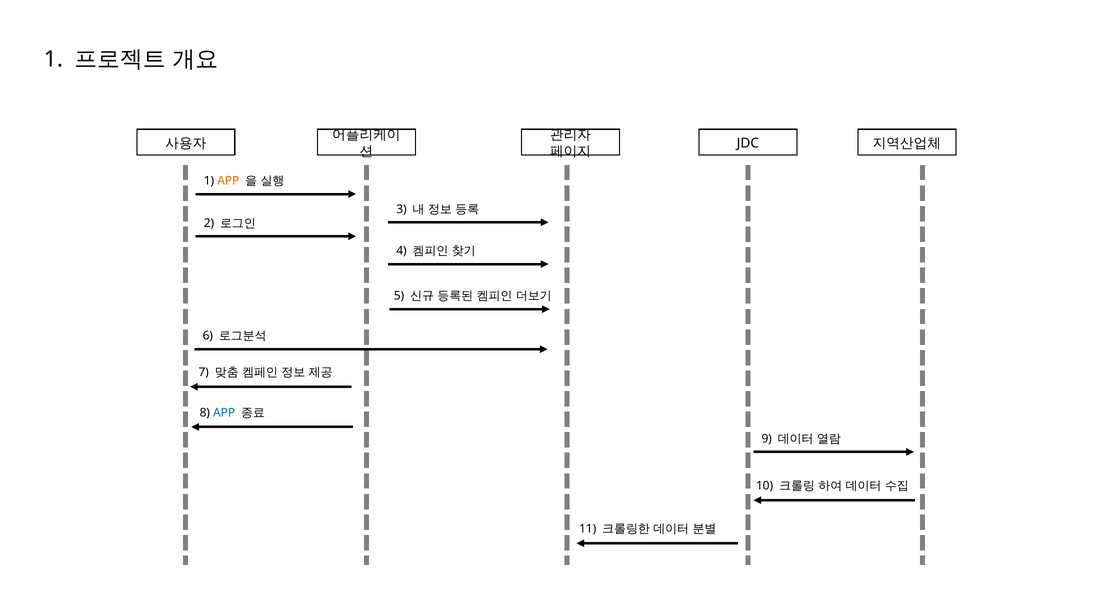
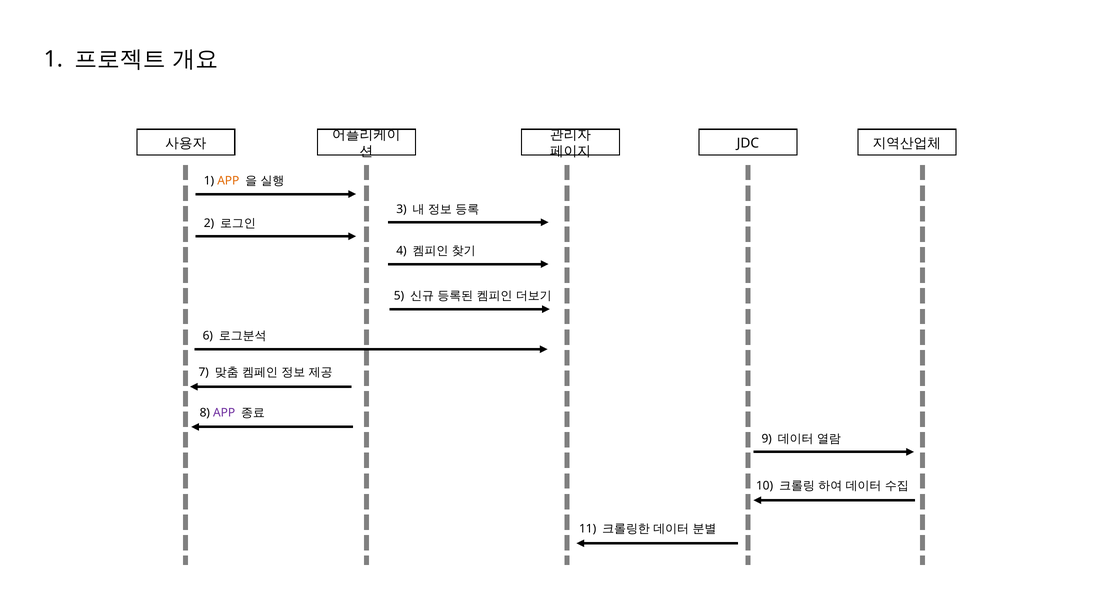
APP at (224, 413) colour: blue -> purple
